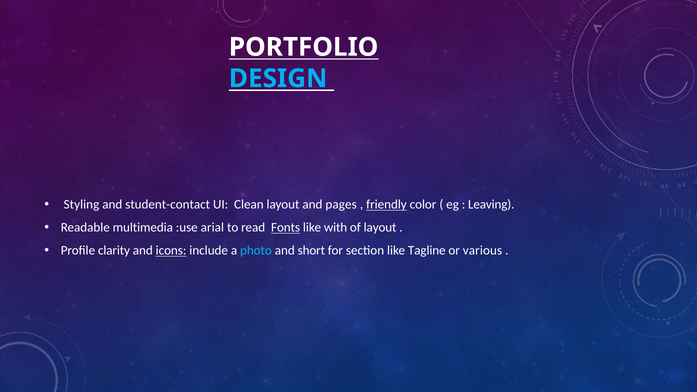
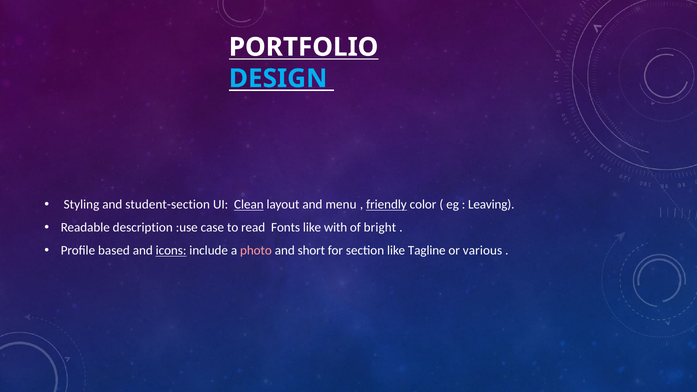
student-contact: student-contact -> student-section
Clean underline: none -> present
pages: pages -> menu
multimedia: multimedia -> description
arial: arial -> case
Fonts underline: present -> none
of layout: layout -> bright
clarity: clarity -> based
photo colour: light blue -> pink
